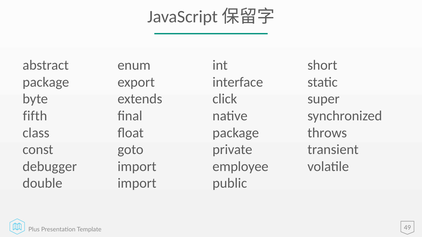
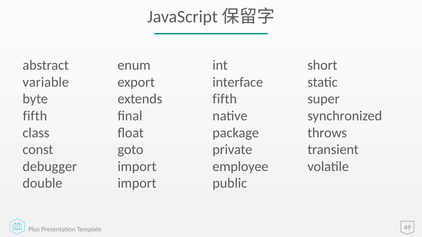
package at (46, 82): package -> variable
extends click: click -> fifth
